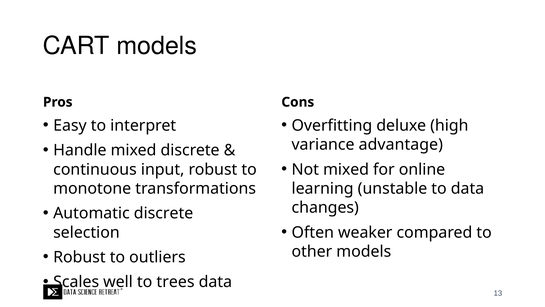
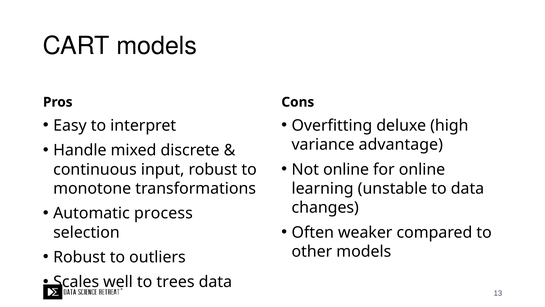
Not mixed: mixed -> online
Automatic discrete: discrete -> process
